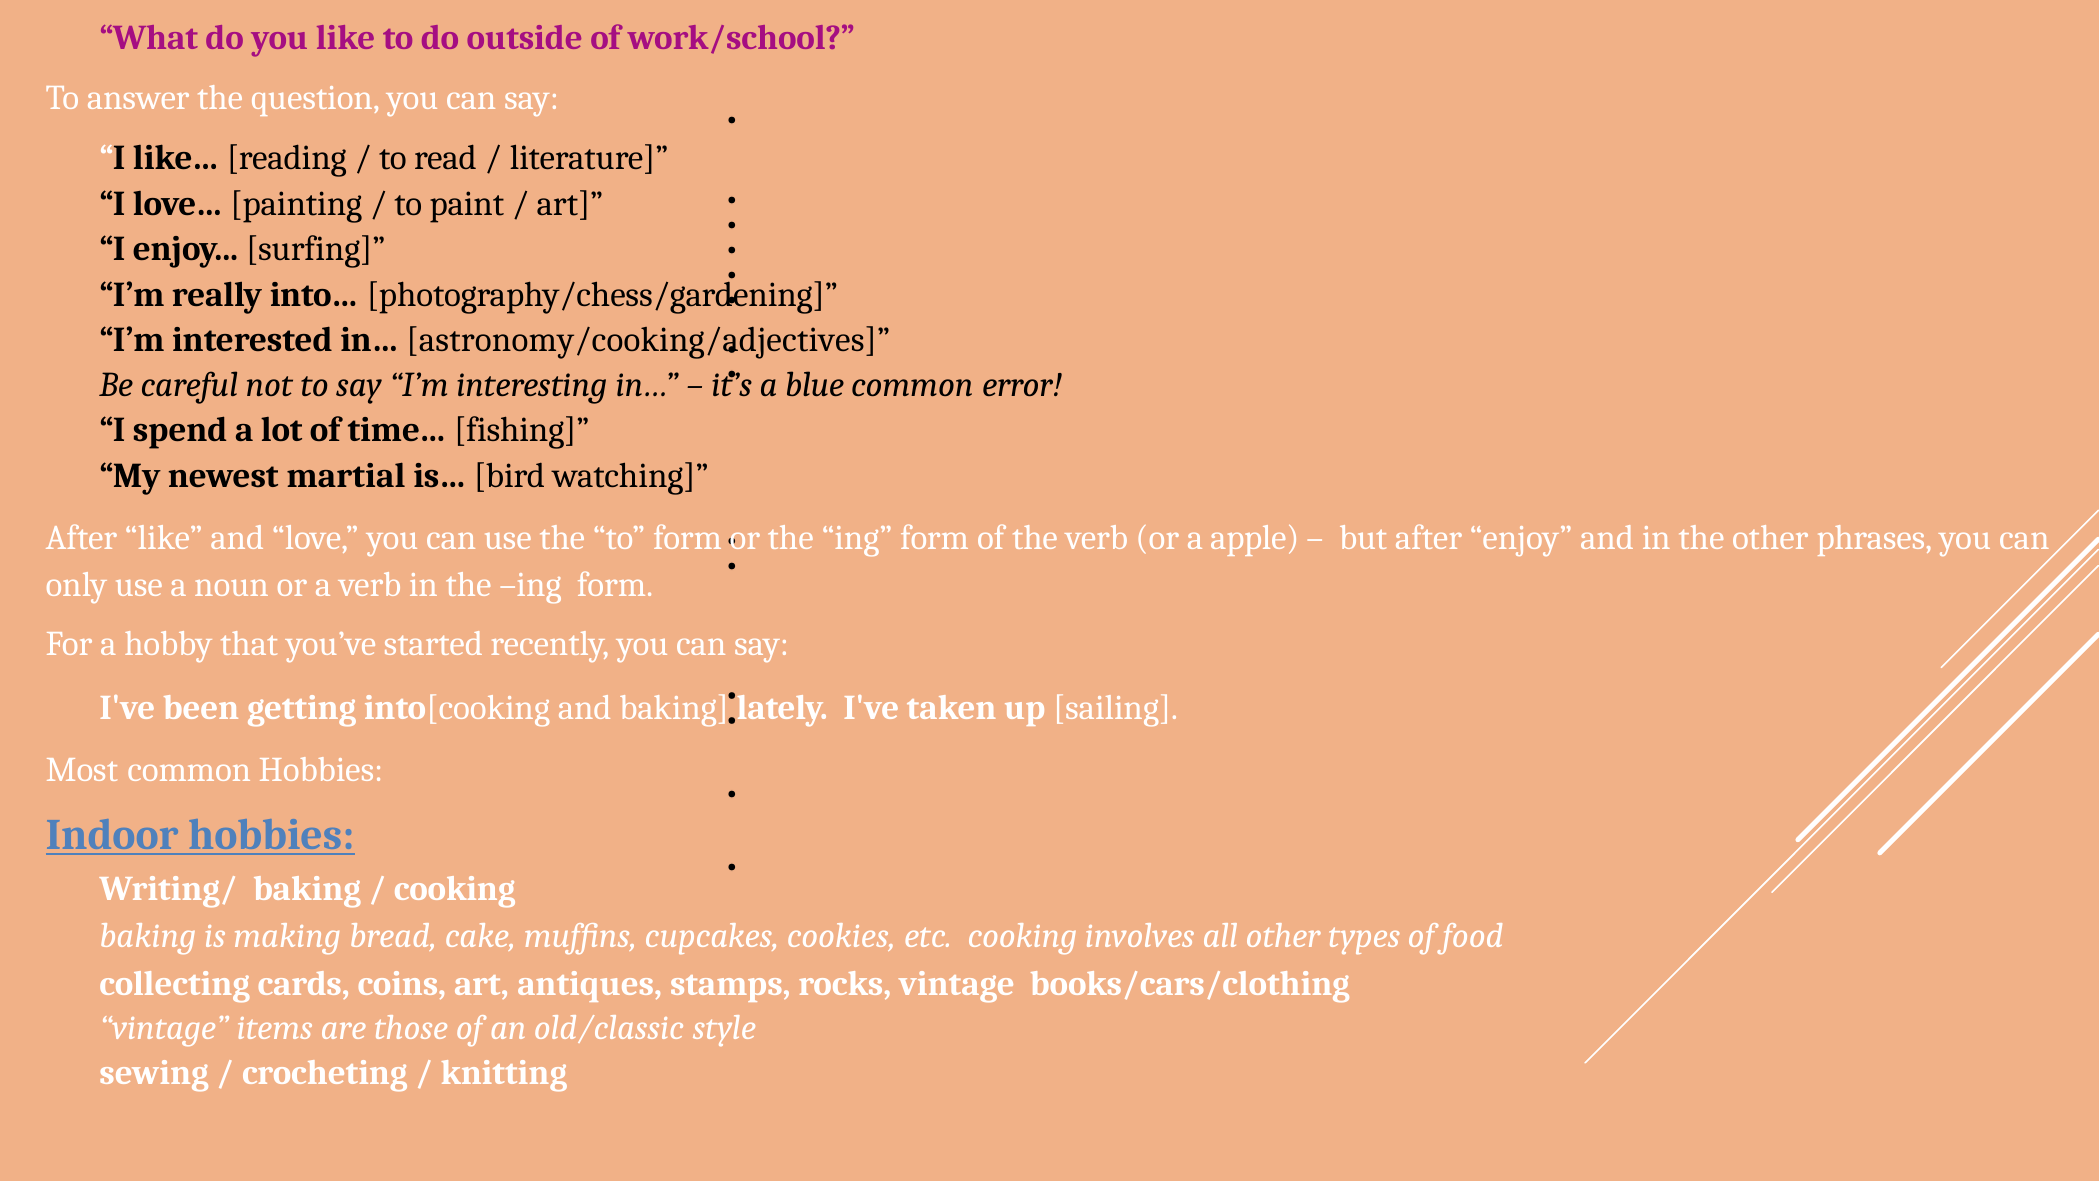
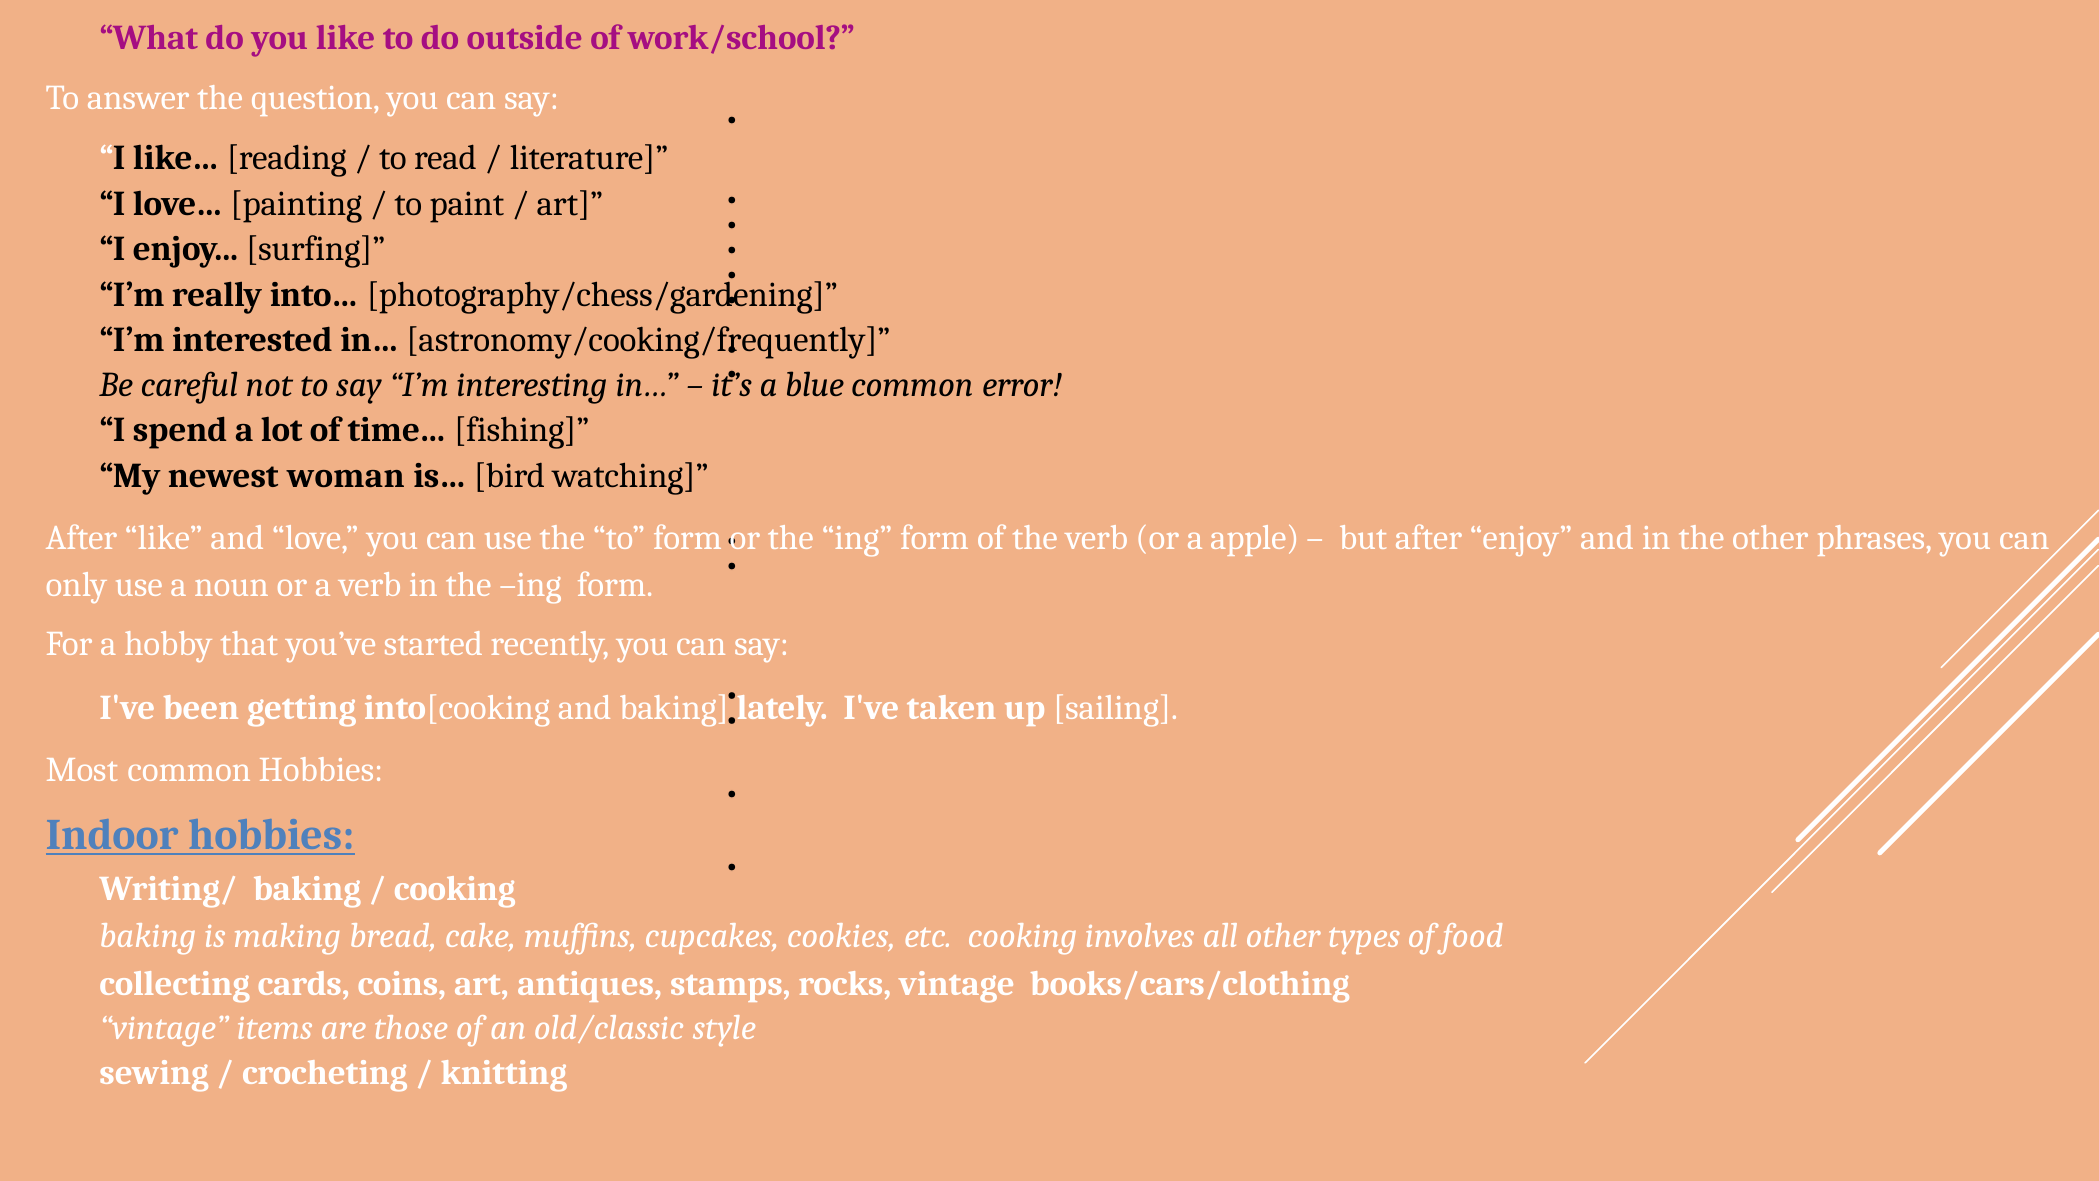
astronomy/cooking/adjectives: astronomy/cooking/adjectives -> astronomy/cooking/frequently
martial: martial -> woman
